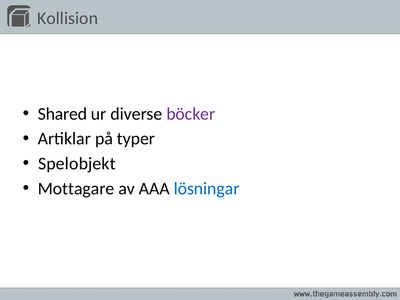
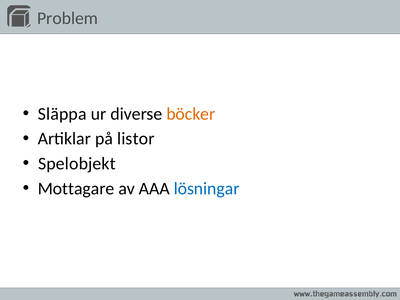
Kollision: Kollision -> Problem
Shared: Shared -> Släppa
böcker colour: purple -> orange
typer: typer -> listor
